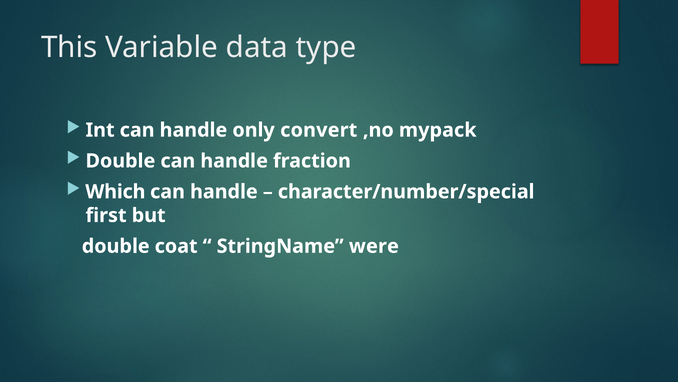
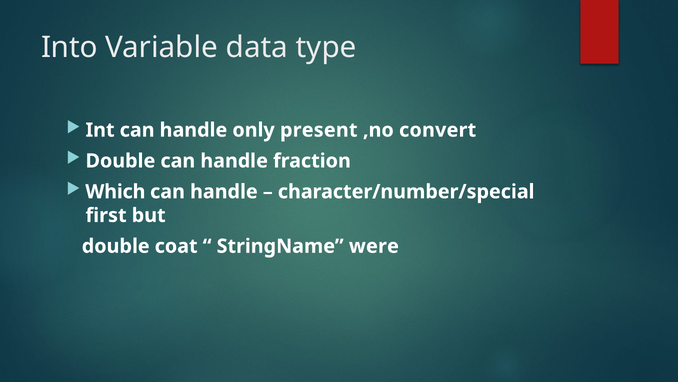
This: This -> Into
convert: convert -> present
mypack: mypack -> convert
